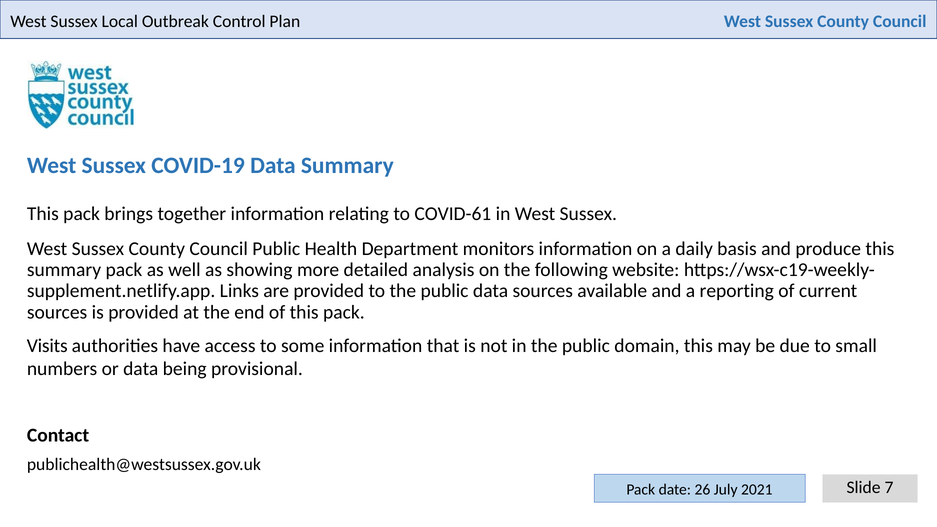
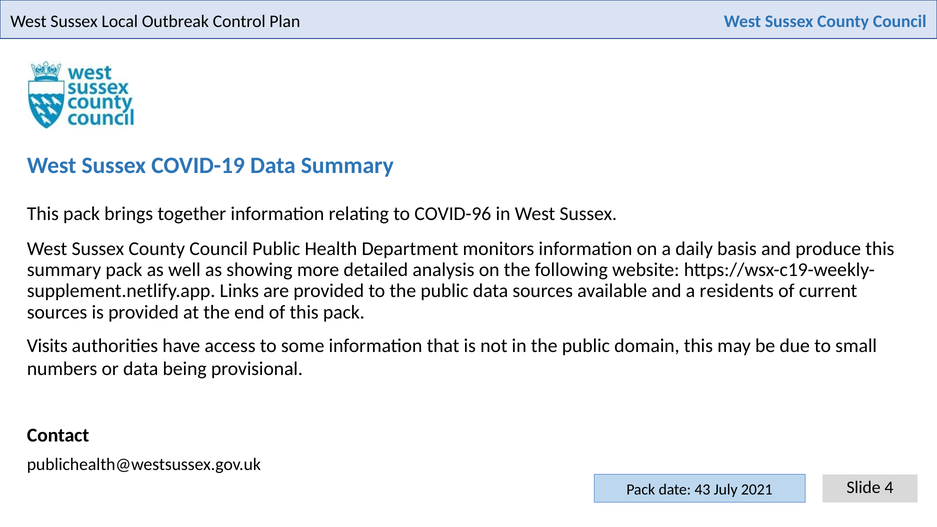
COVID-61: COVID-61 -> COVID-96
reporting: reporting -> residents
7: 7 -> 4
26: 26 -> 43
